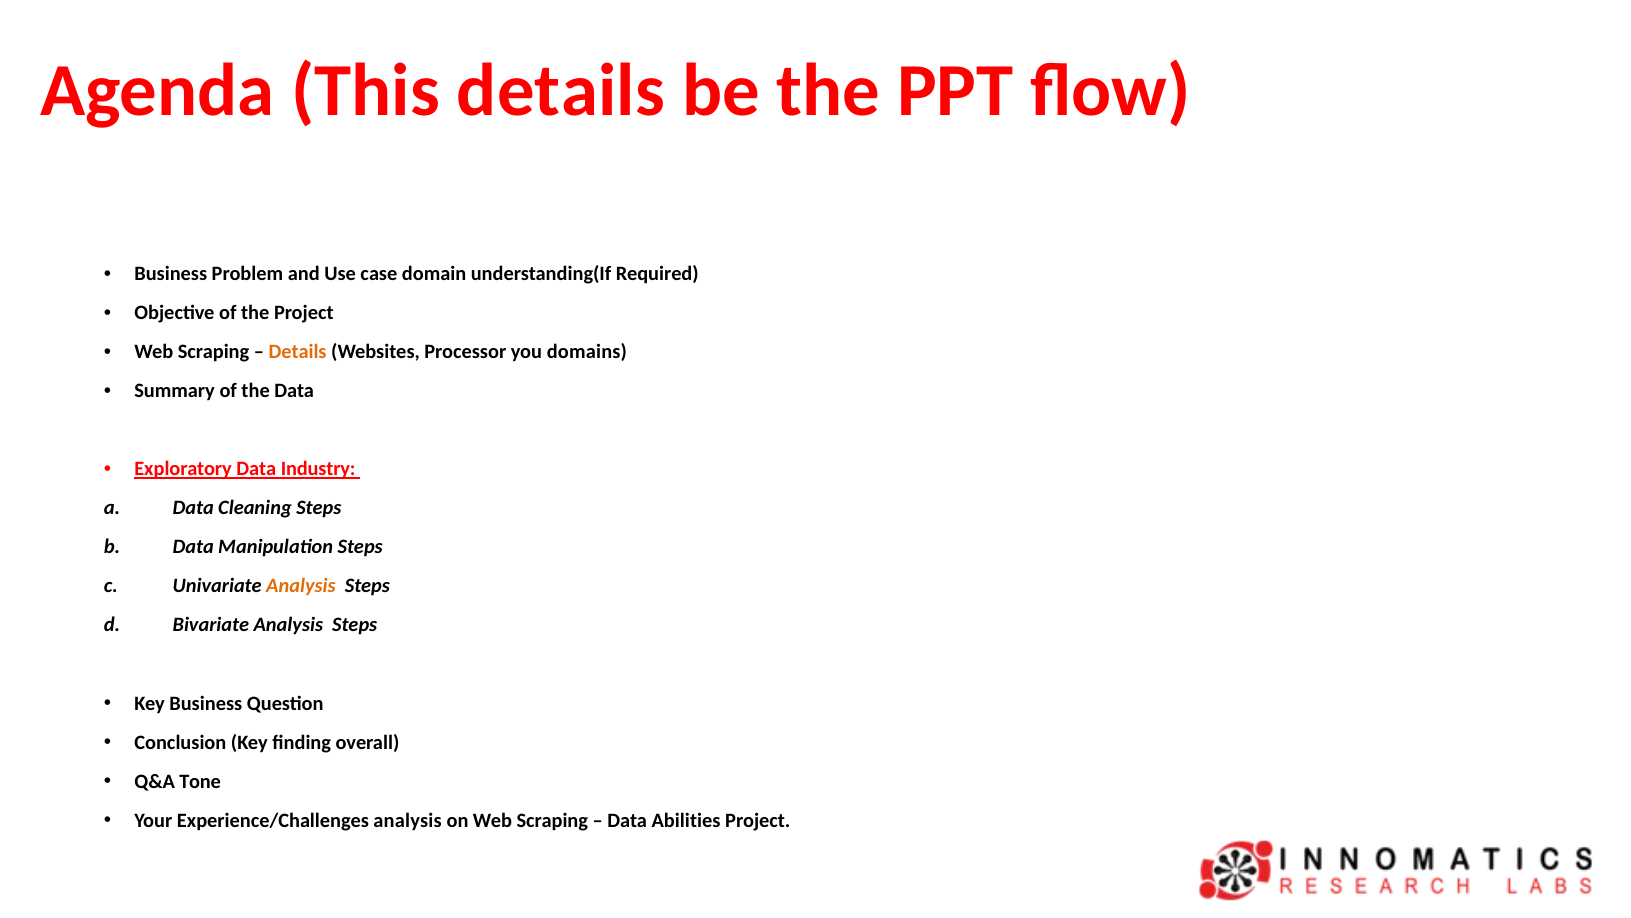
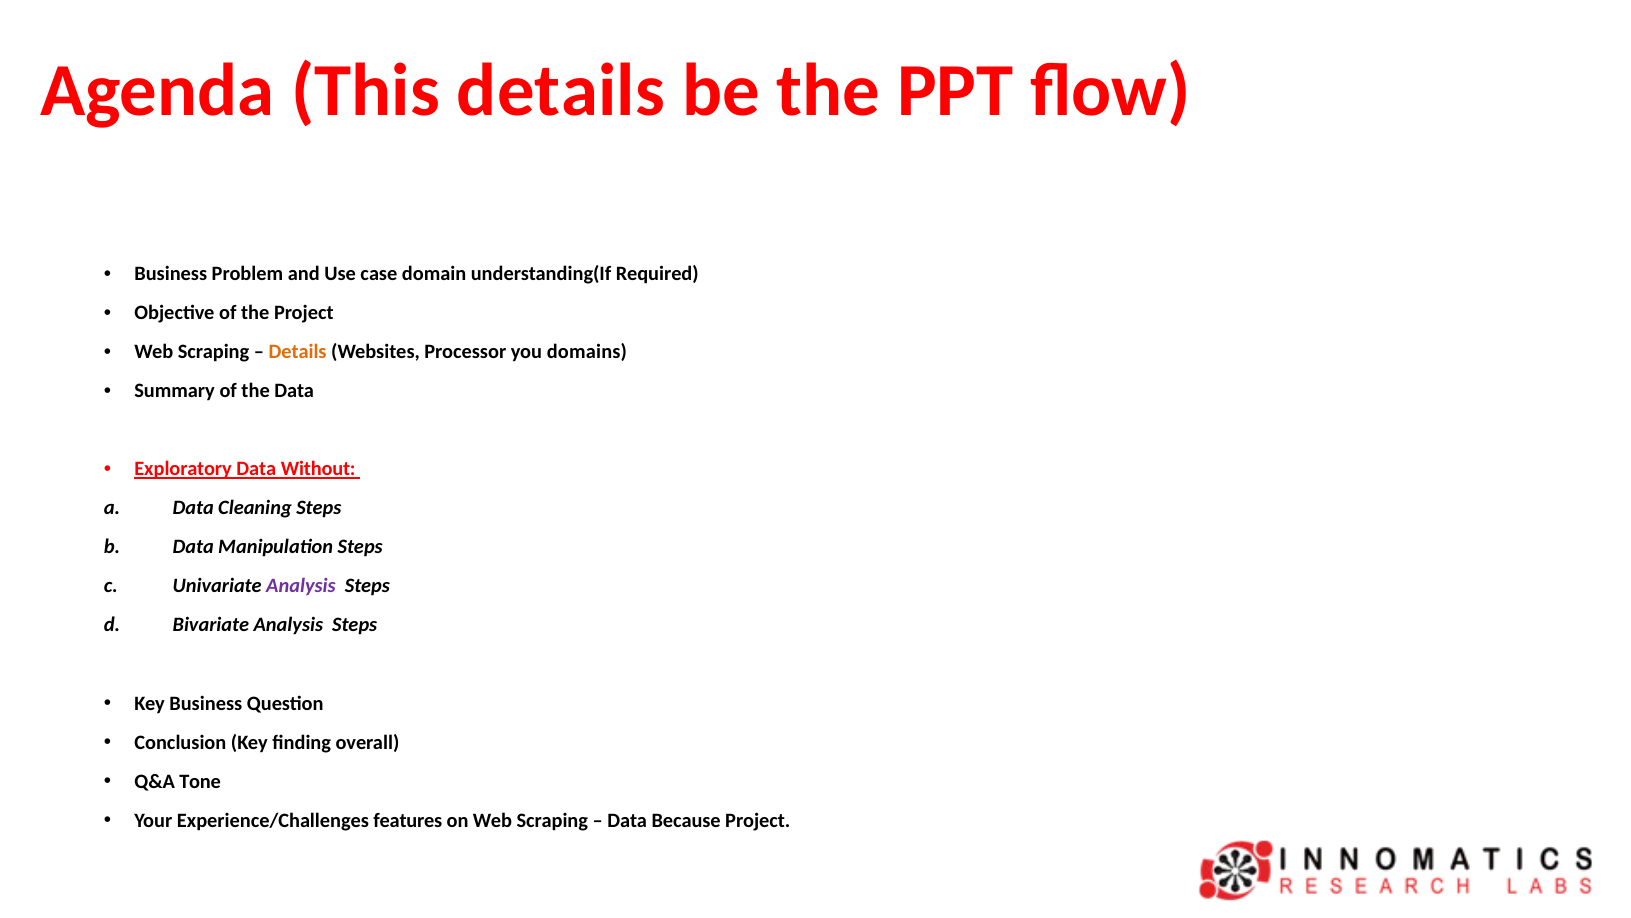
Industry: Industry -> Without
Analysis at (301, 586) colour: orange -> purple
Experience/Challenges analysis: analysis -> features
Abilities: Abilities -> Because
